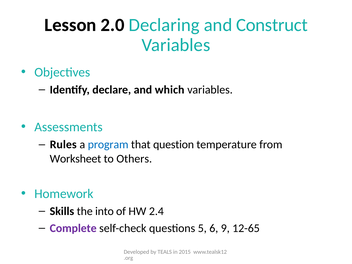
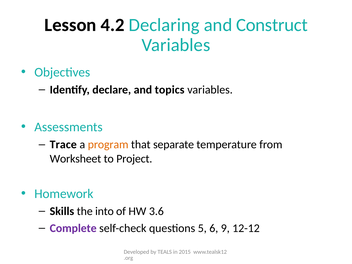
2.0: 2.0 -> 4.2
which: which -> topics
Rules: Rules -> Trace
program colour: blue -> orange
question: question -> separate
Others: Others -> Project
2.4: 2.4 -> 3.6
12-65: 12-65 -> 12-12
